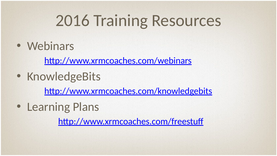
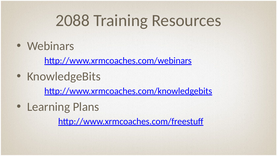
2016: 2016 -> 2088
